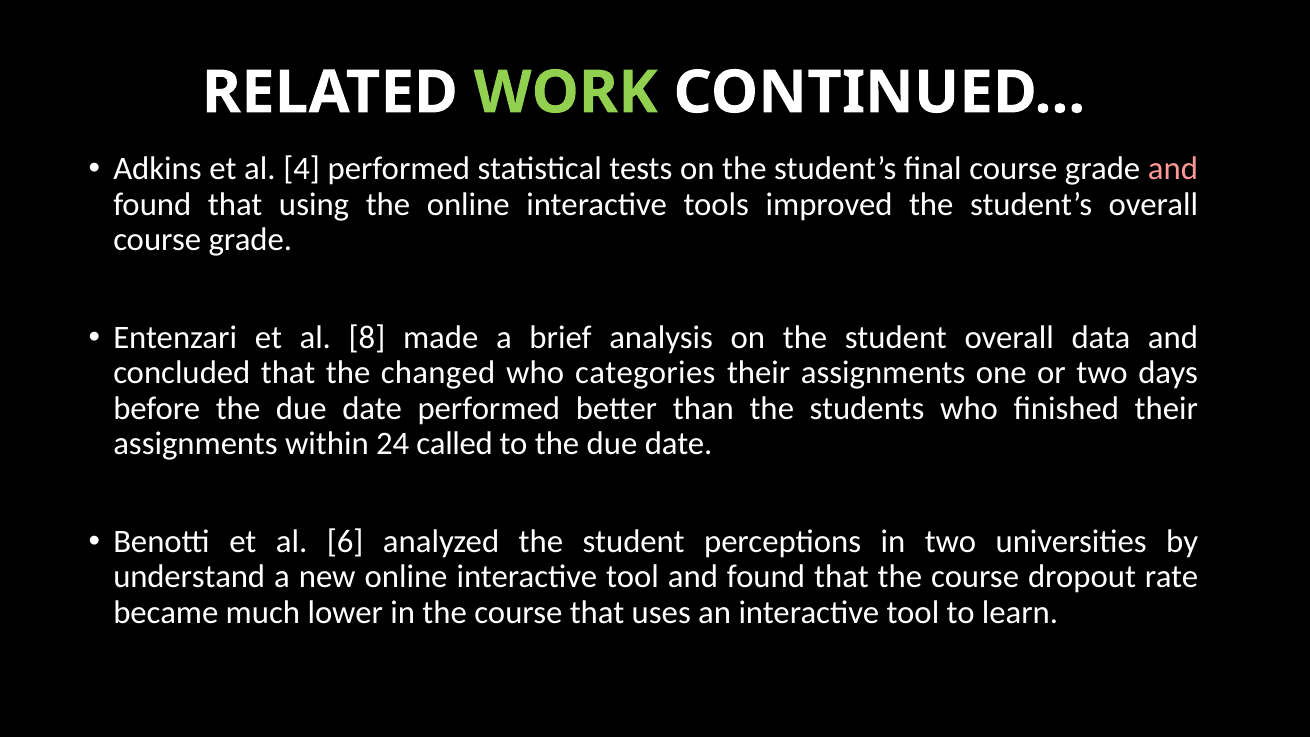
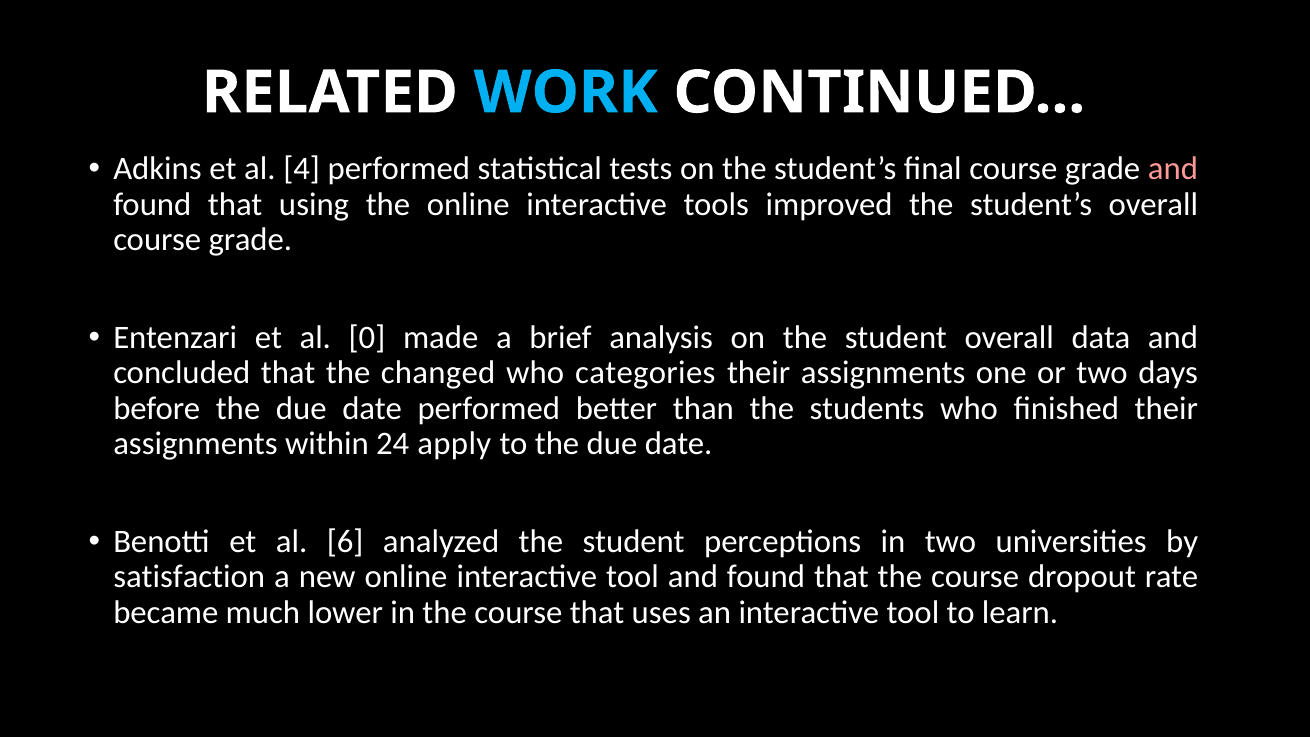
WORK colour: light green -> light blue
8: 8 -> 0
called: called -> apply
understand: understand -> satisfaction
